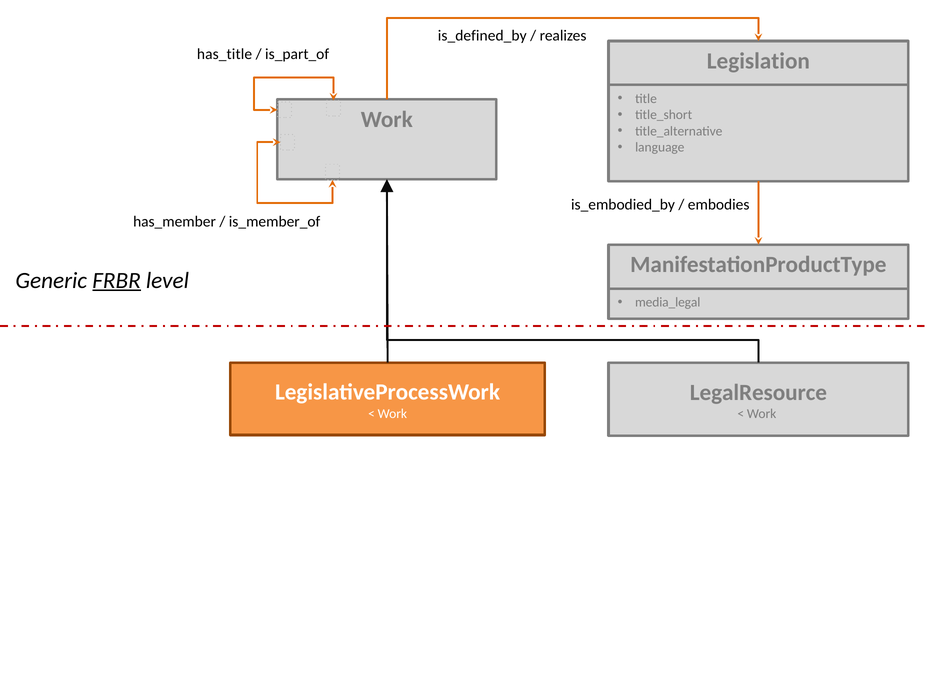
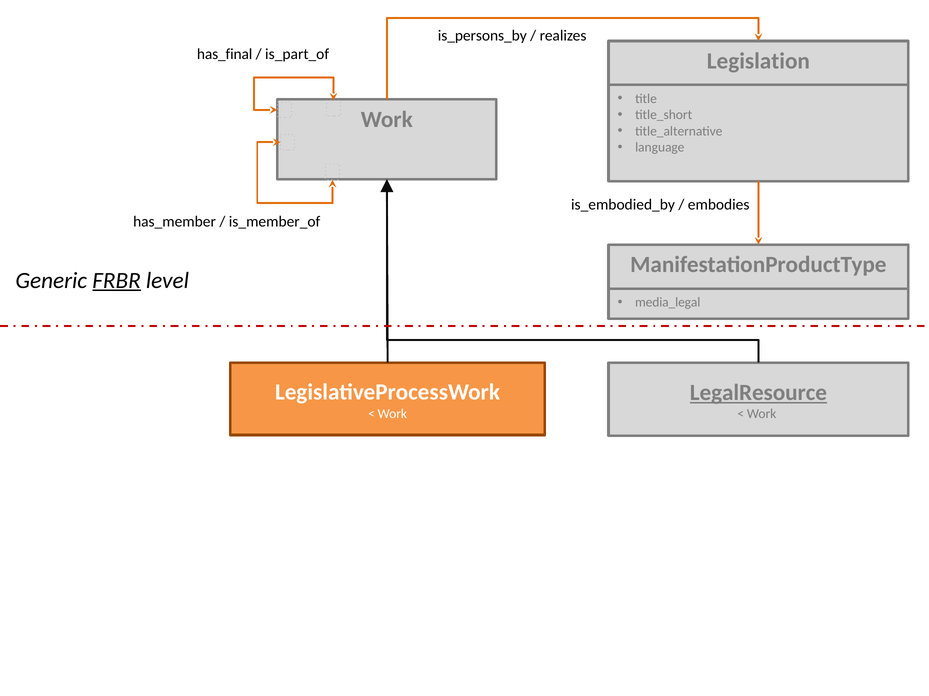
is_defined_by: is_defined_by -> is_persons_by
has_title: has_title -> has_final
LegalResource underline: none -> present
